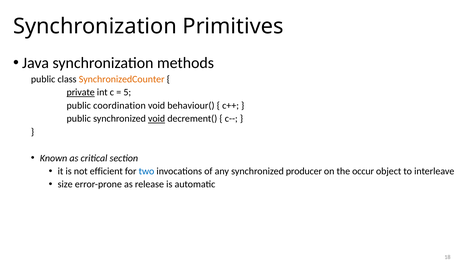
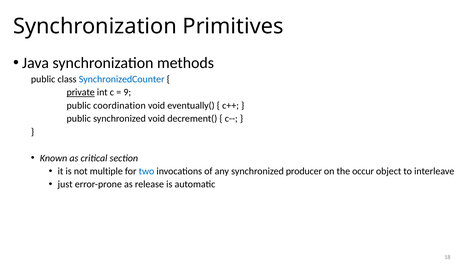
SynchronizedCounter colour: orange -> blue
5: 5 -> 9
behaviour(: behaviour( -> eventually(
void at (157, 119) underline: present -> none
efficient: efficient -> multiple
size: size -> just
